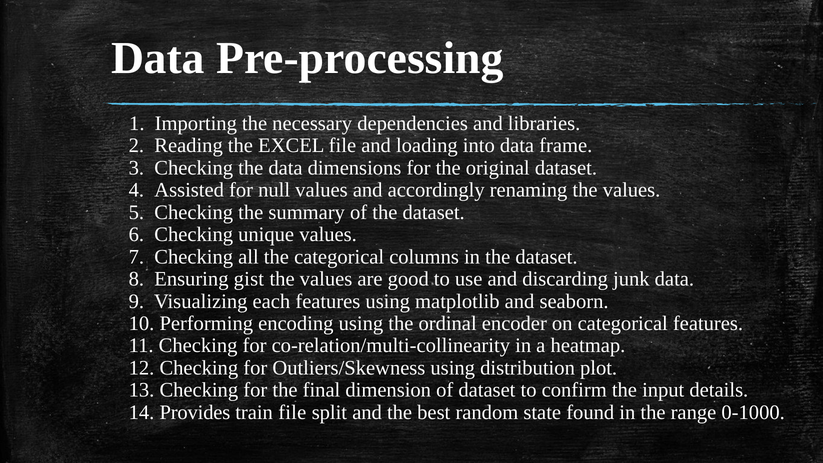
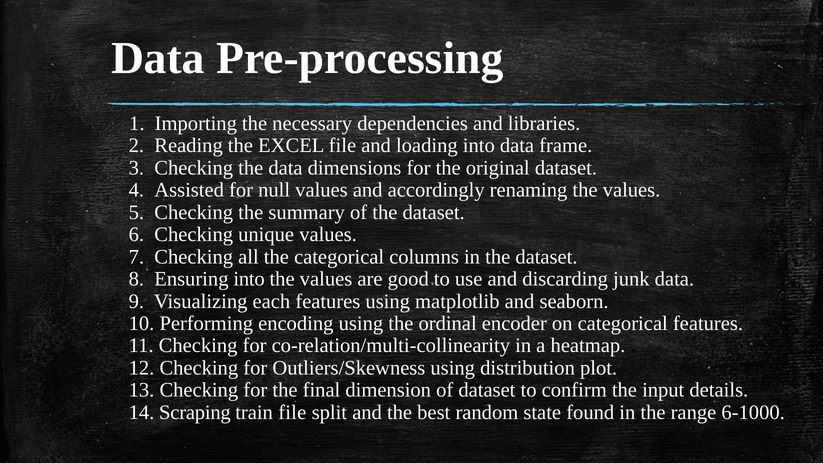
Ensuring gist: gist -> into
Provides: Provides -> Scraping
0-1000: 0-1000 -> 6-1000
